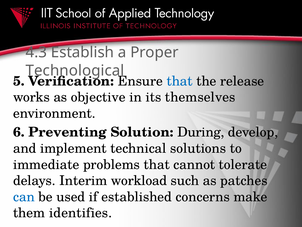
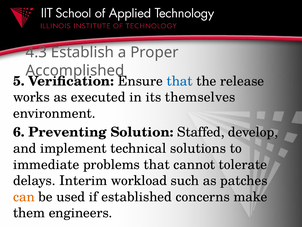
Technological: Technological -> Accomplished
objective: objective -> executed
During: During -> Staffed
can colour: blue -> orange
identifies: identifies -> engineers
